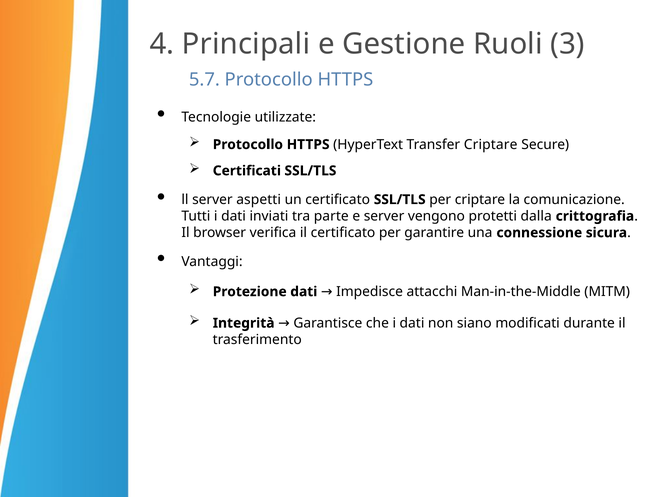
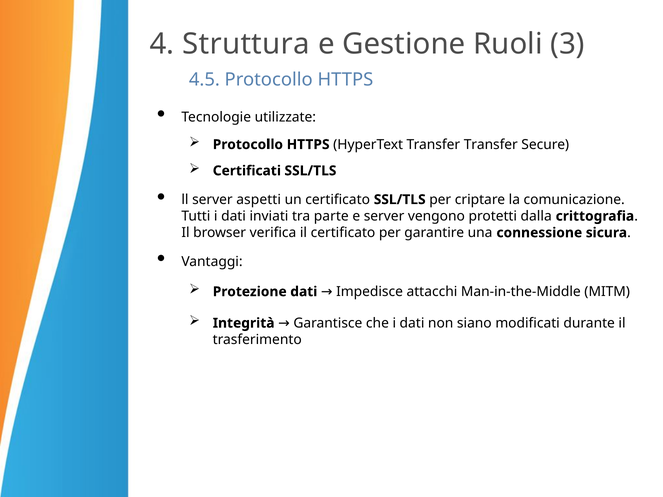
Principali: Principali -> Struttura
5.7: 5.7 -> 4.5
Transfer Criptare: Criptare -> Transfer
